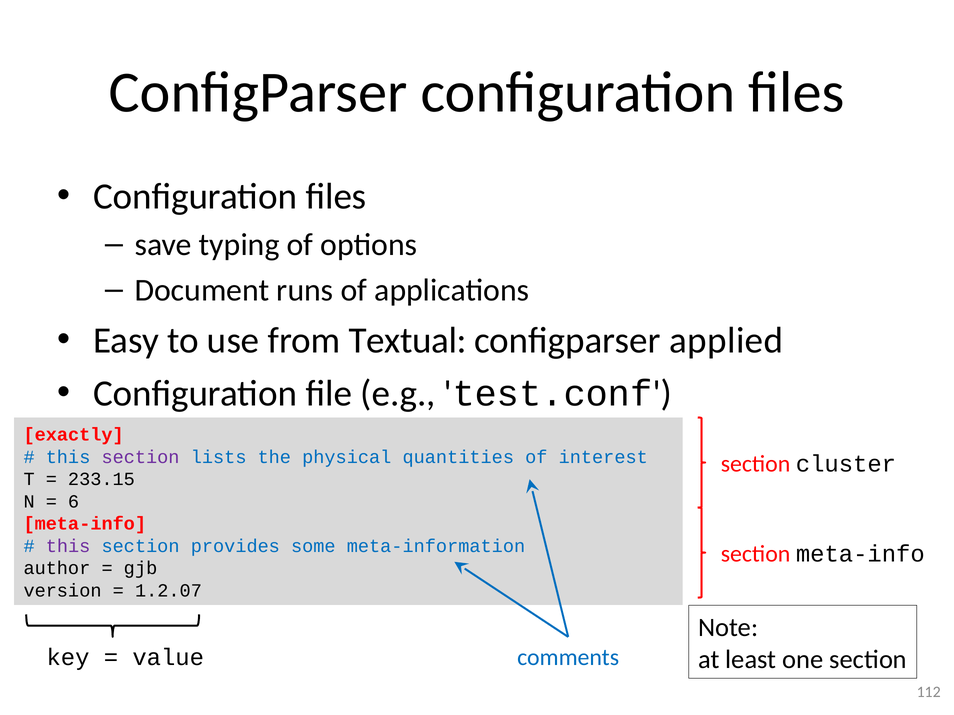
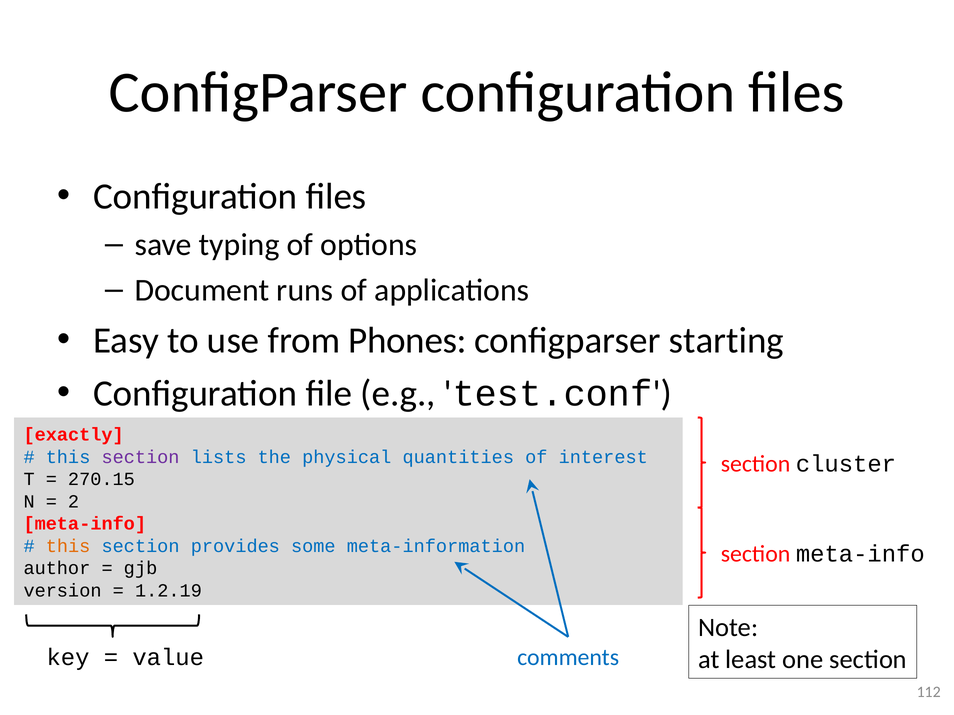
Textual: Textual -> Phones
applied: applied -> starting
233.15: 233.15 -> 270.15
6: 6 -> 2
this at (68, 546) colour: purple -> orange
1.2.07: 1.2.07 -> 1.2.19
